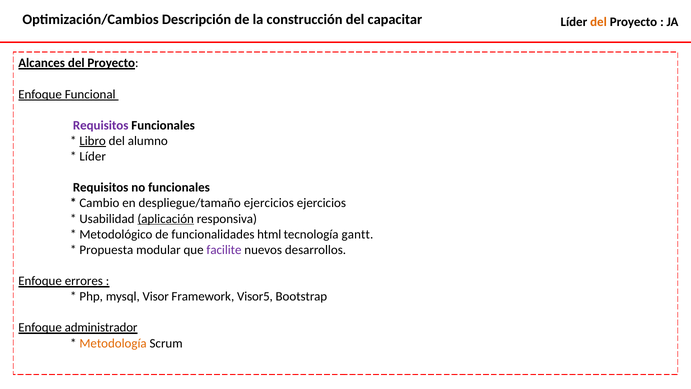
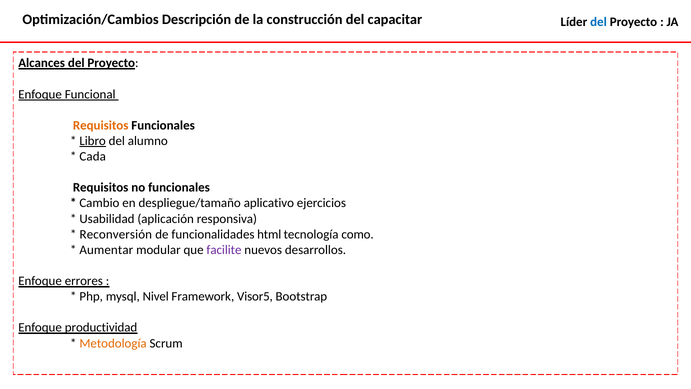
del at (598, 22) colour: orange -> blue
Requisitos at (101, 125) colour: purple -> orange
Líder at (93, 156): Líder -> Cada
despliegue/tamaño ejercicios: ejercicios -> aplicativo
aplicación underline: present -> none
Metodológico: Metodológico -> Reconversión
gantt: gantt -> como
Propuesta: Propuesta -> Aumentar
Visor: Visor -> Nivel
administrador: administrador -> productividad
